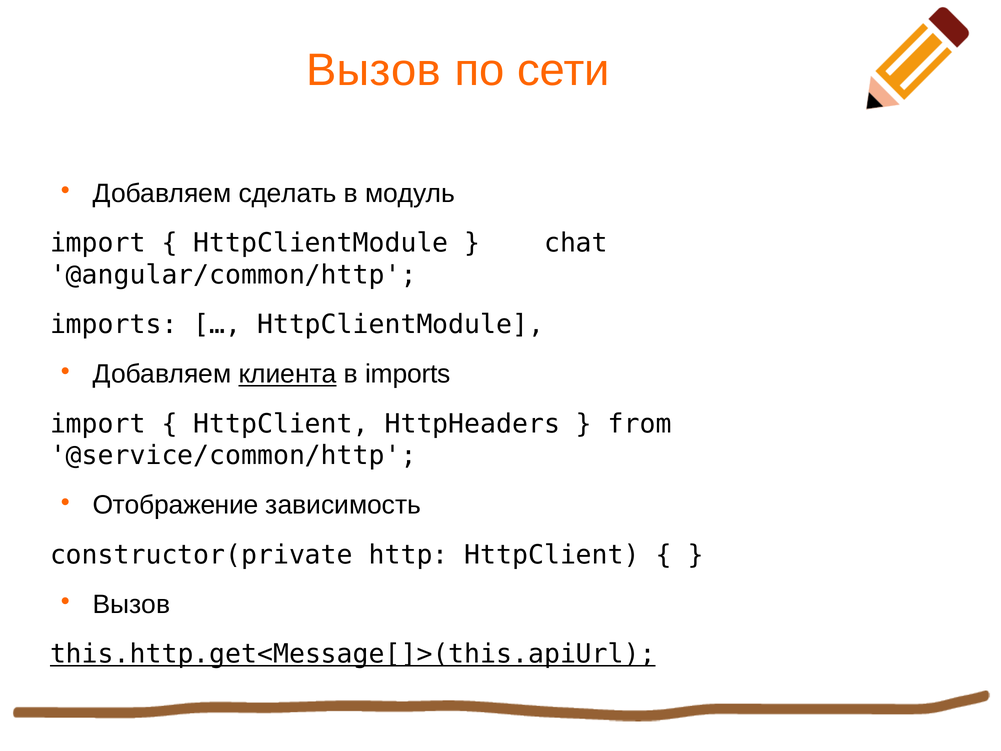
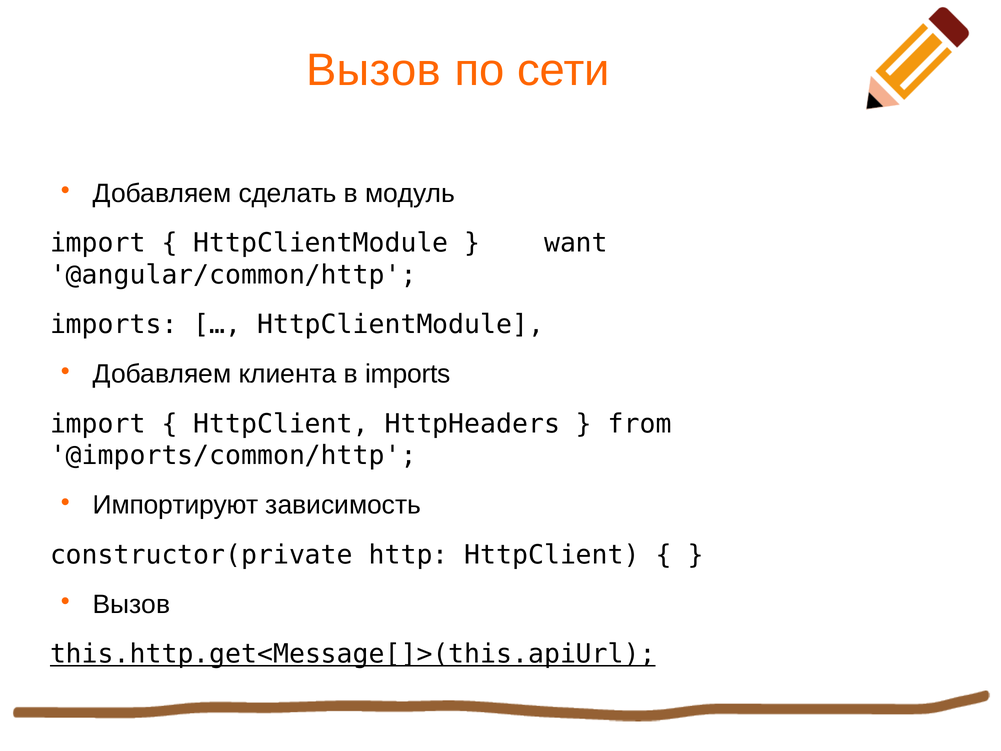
chat: chat -> want
клиента underline: present -> none
@service/common/http: @service/common/http -> @imports/common/http
Отображение: Отображение -> Импортируют
